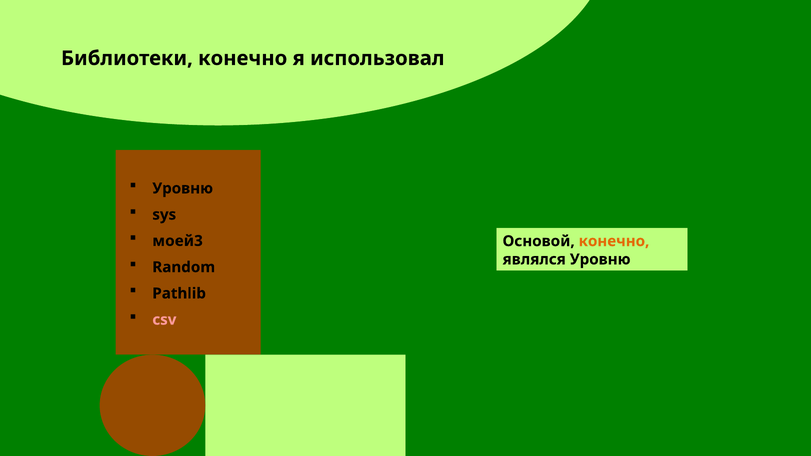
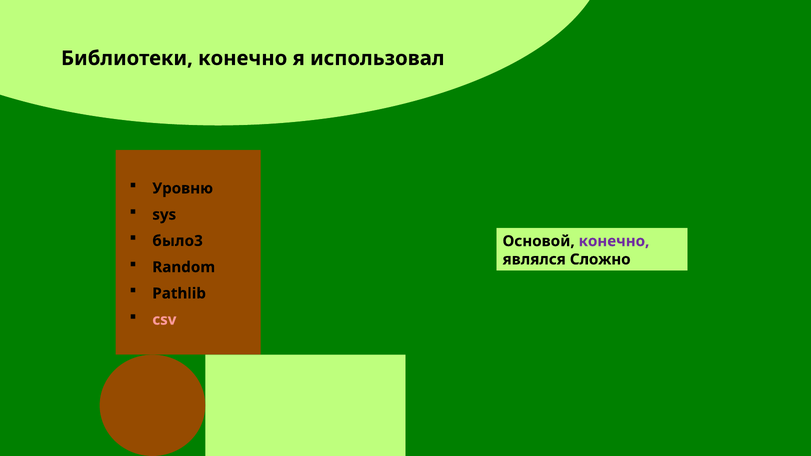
моей3: моей3 -> было3
конечно at (614, 241) colour: orange -> purple
являлся Уровню: Уровню -> Сложно
